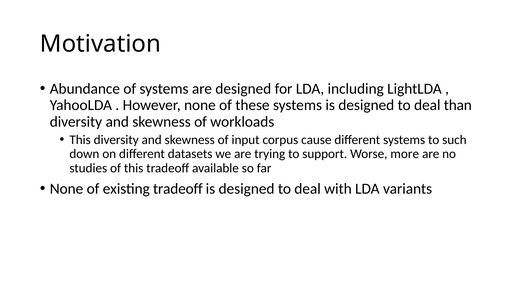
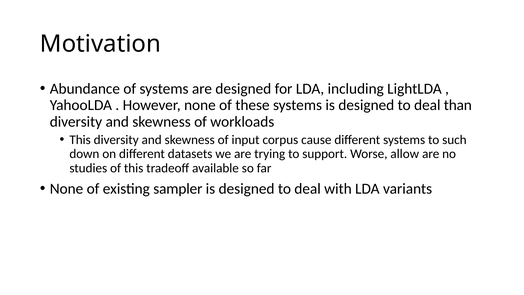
more: more -> allow
existing tradeoff: tradeoff -> sampler
